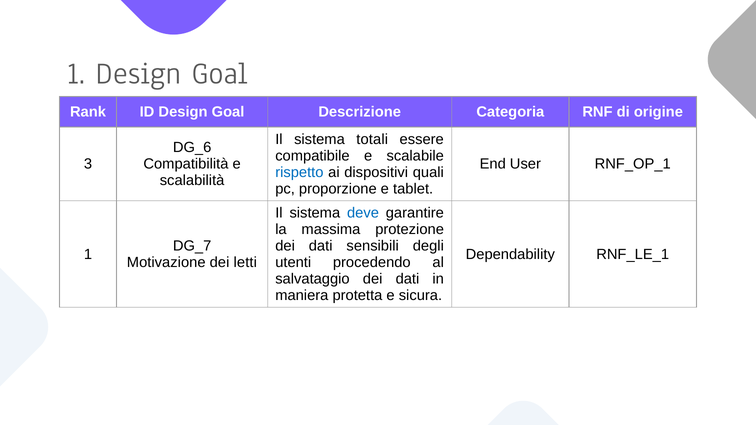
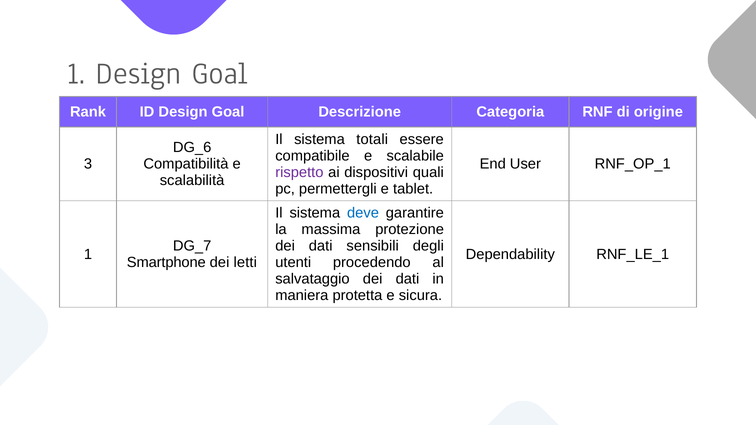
rispetto colour: blue -> purple
proporzione: proporzione -> permettergli
Motivazione: Motivazione -> Smartphone
